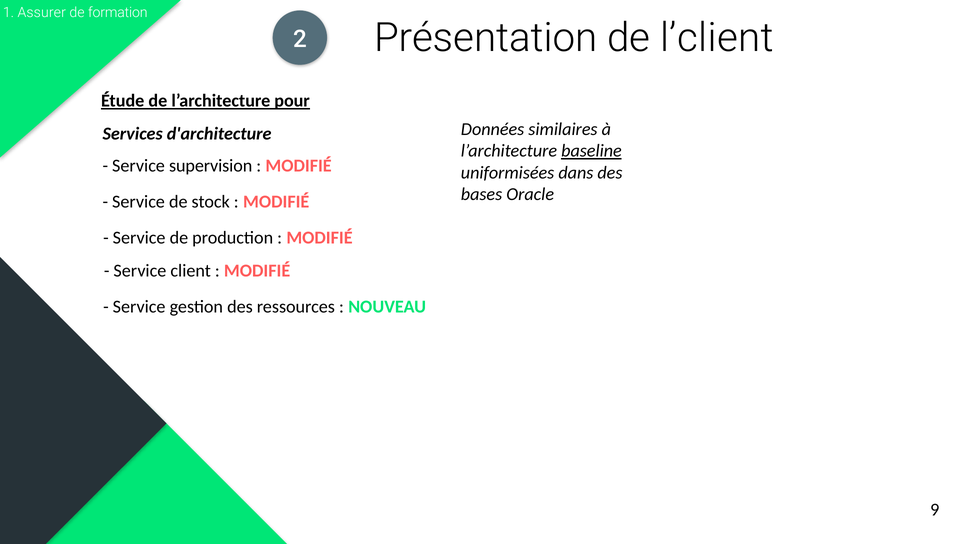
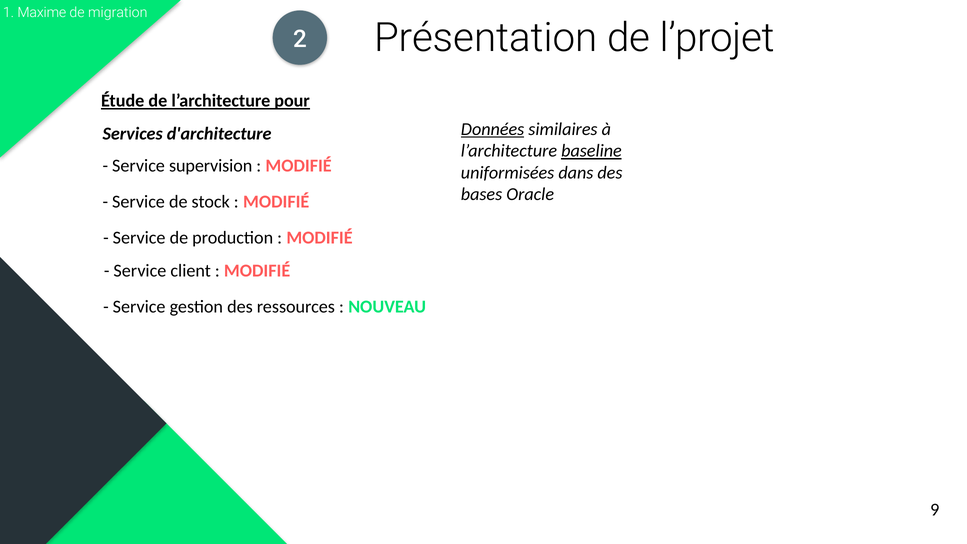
Assurer: Assurer -> Maxime
formation: formation -> migration
l’client: l’client -> l’projet
Données underline: none -> present
